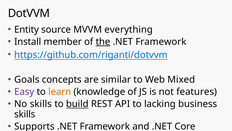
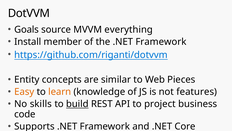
Entity: Entity -> Goals
the underline: present -> none
Goals: Goals -> Entity
Mixed: Mixed -> Pieces
Easy colour: purple -> orange
lacking: lacking -> project
skills at (25, 114): skills -> code
